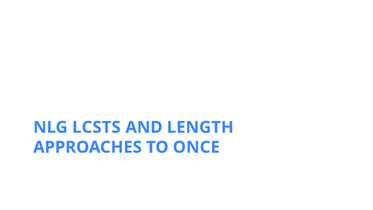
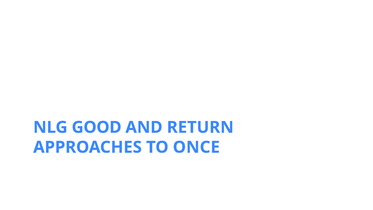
LCSTS: LCSTS -> GOOD
LENGTH: LENGTH -> RETURN
